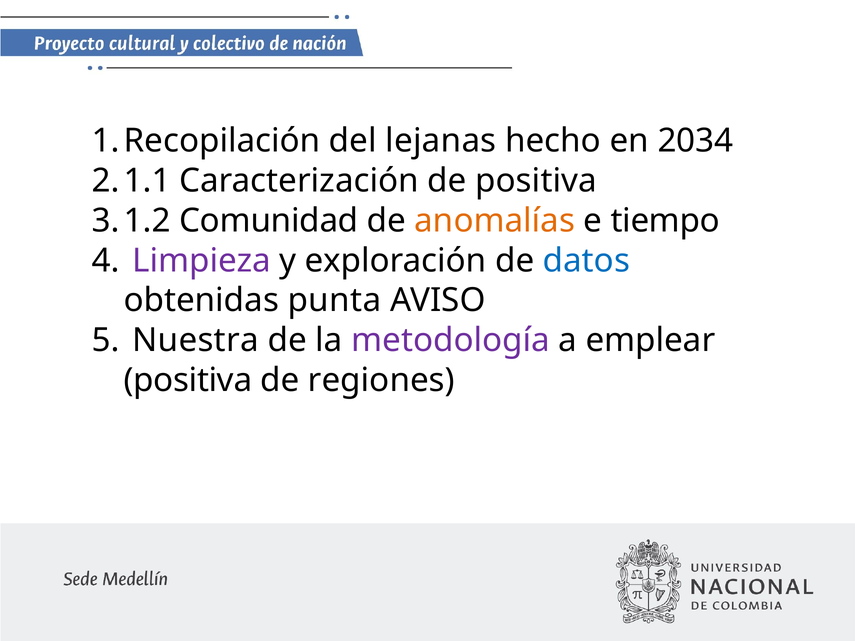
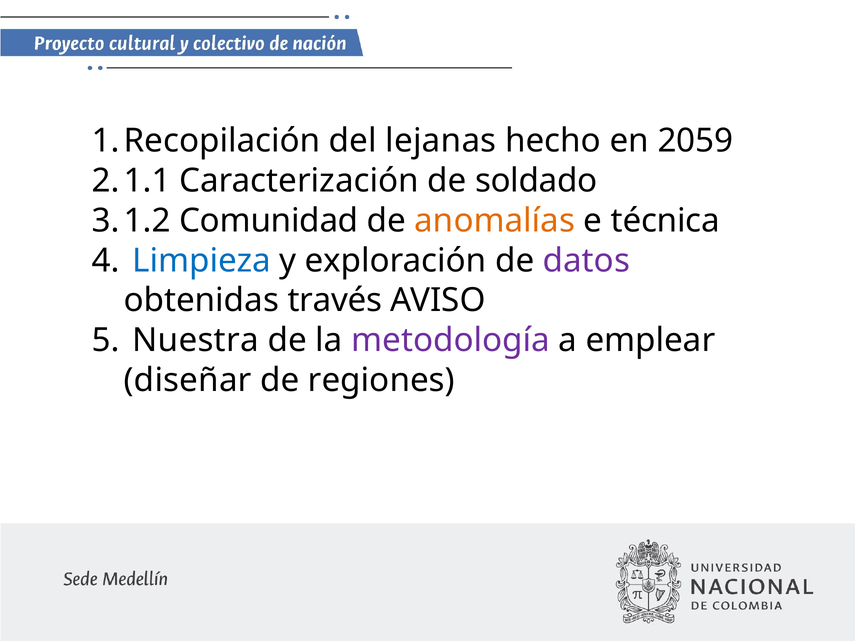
2034: 2034 -> 2059
de positiva: positiva -> soldado
tiempo: tiempo -> técnica
Limpieza colour: purple -> blue
datos colour: blue -> purple
punta: punta -> través
positiva at (188, 380): positiva -> diseñar
